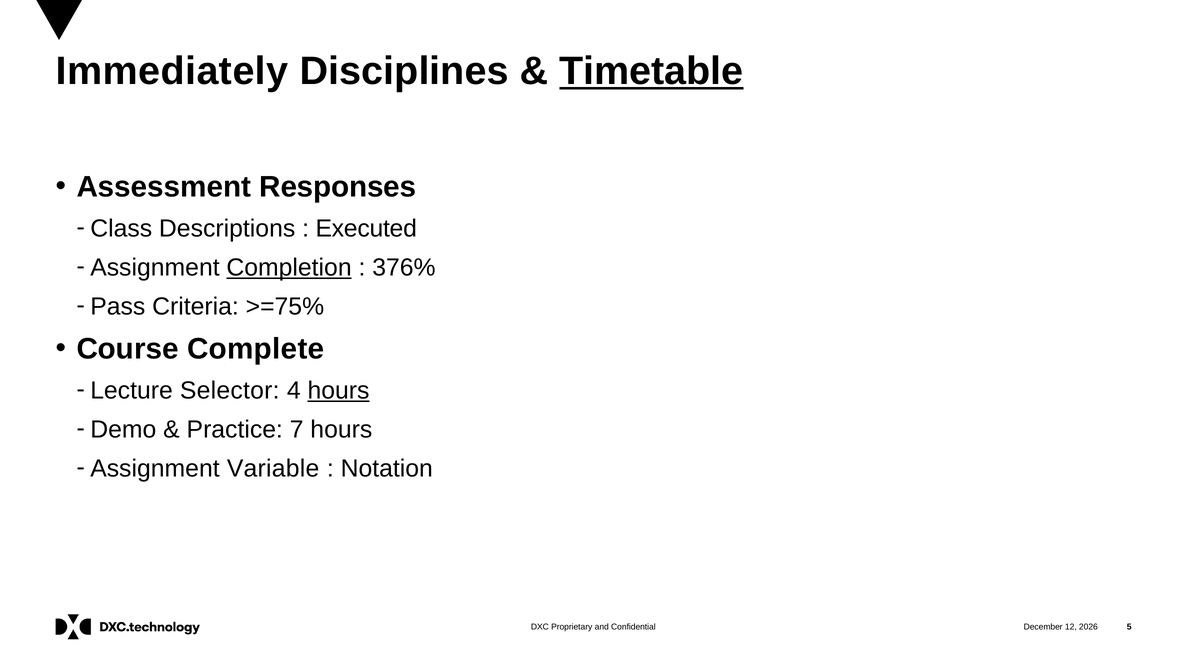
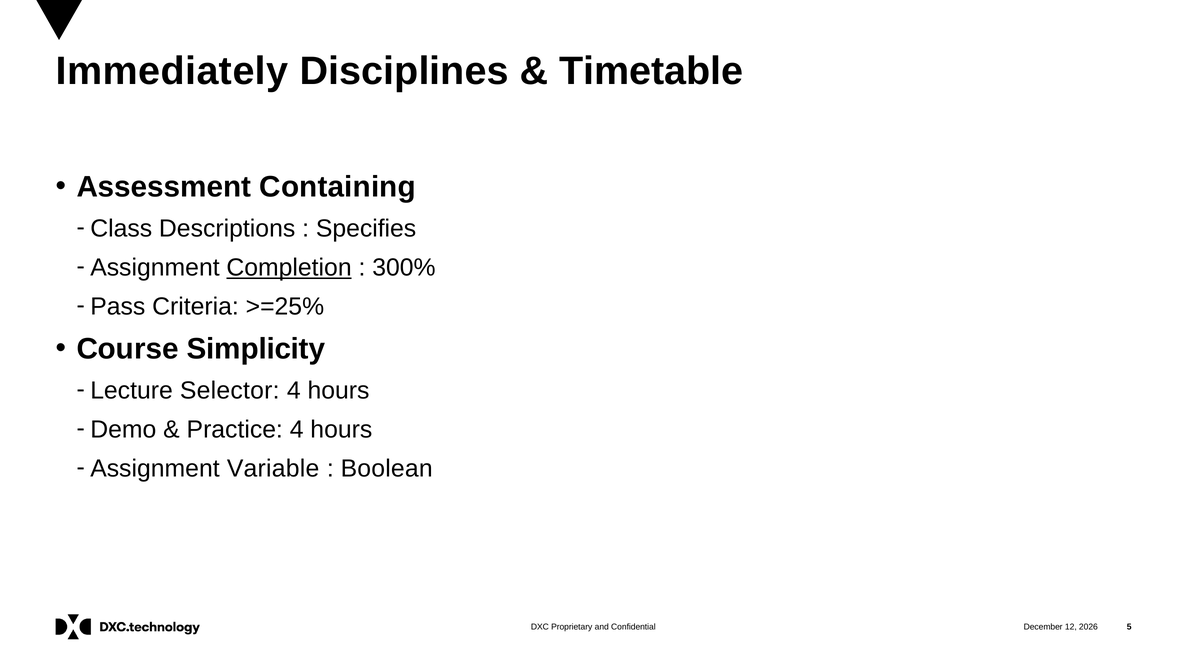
Timetable underline: present -> none
Responses: Responses -> Containing
Executed: Executed -> Specifies
376%: 376% -> 300%
>=75%: >=75% -> >=25%
Complete: Complete -> Simplicity
hours at (339, 390) underline: present -> none
Practice 7: 7 -> 4
Notation: Notation -> Boolean
